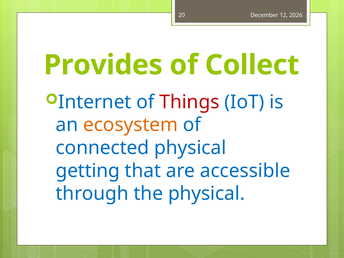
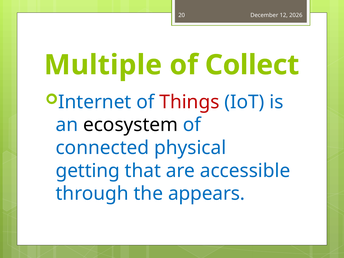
Provides: Provides -> Multiple
ecosystem colour: orange -> black
the physical: physical -> appears
